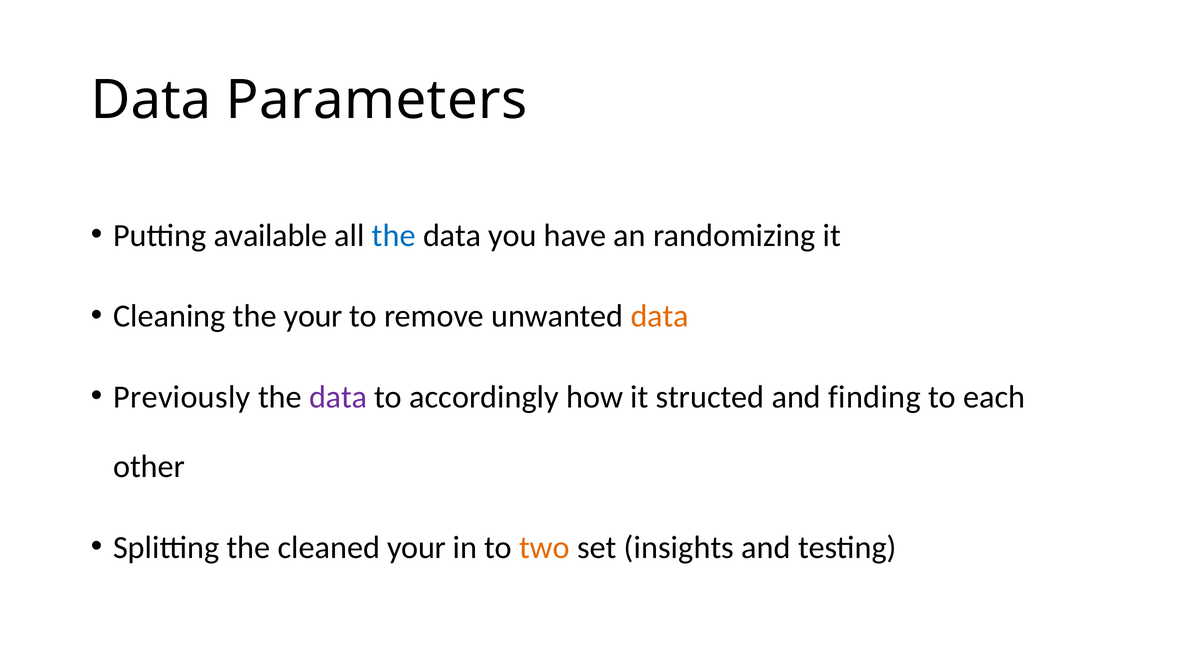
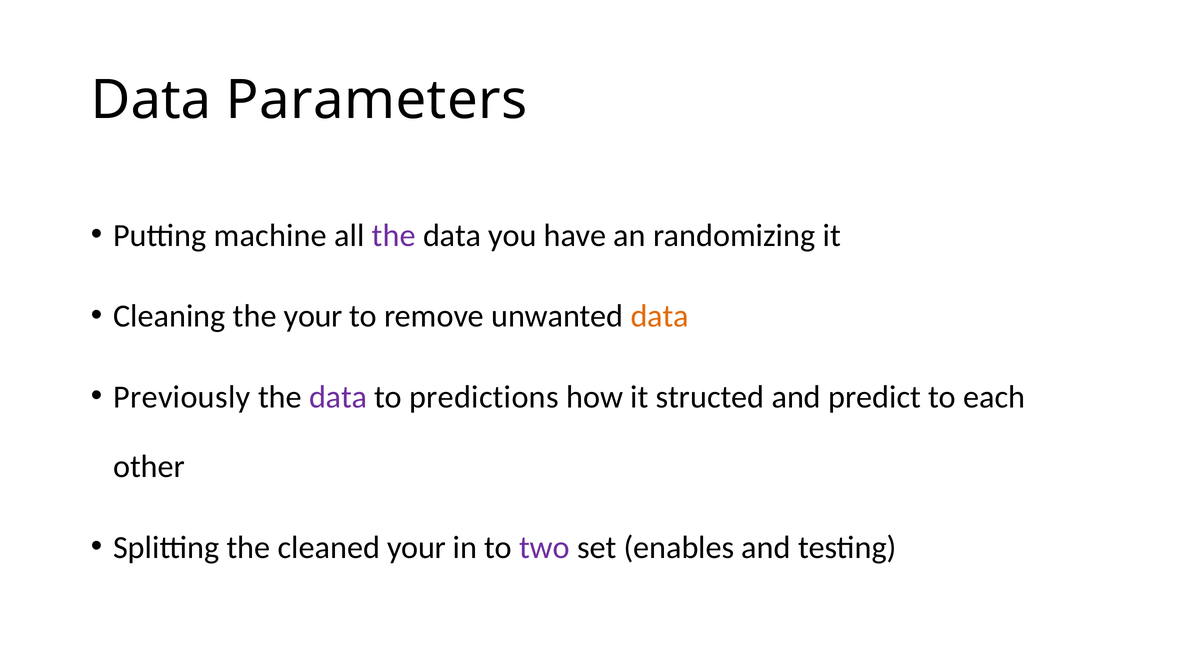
available: available -> machine
the at (394, 235) colour: blue -> purple
accordingly: accordingly -> predictions
finding: finding -> predict
two colour: orange -> purple
insights: insights -> enables
